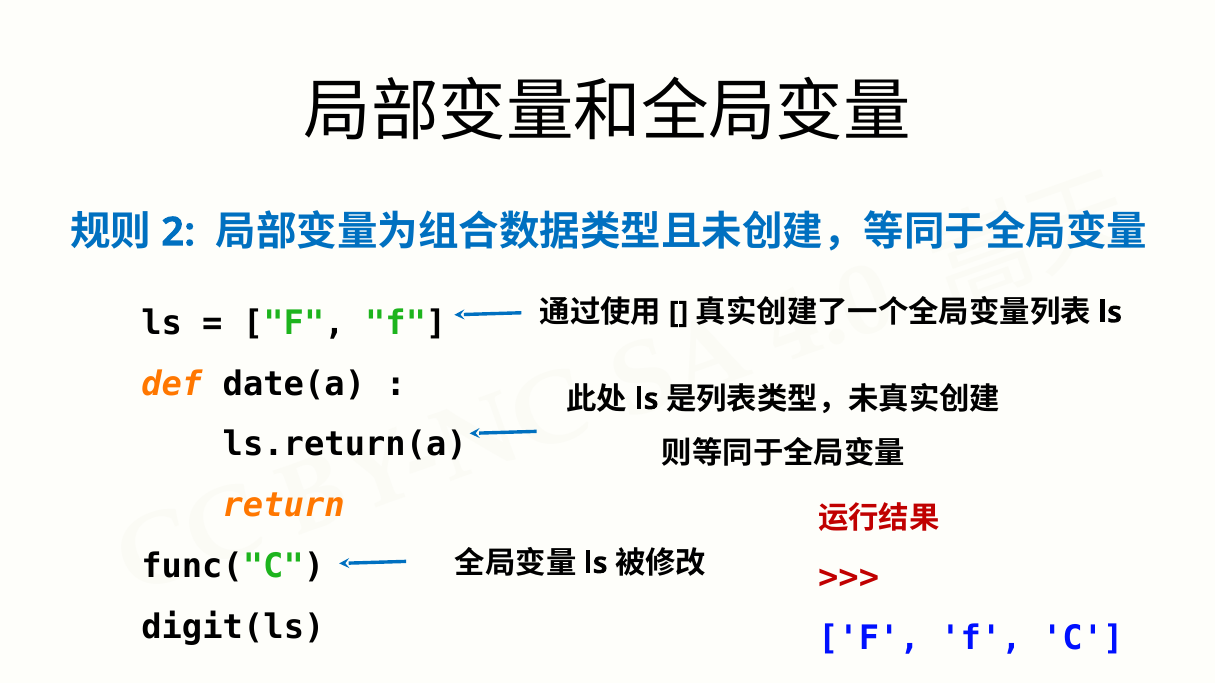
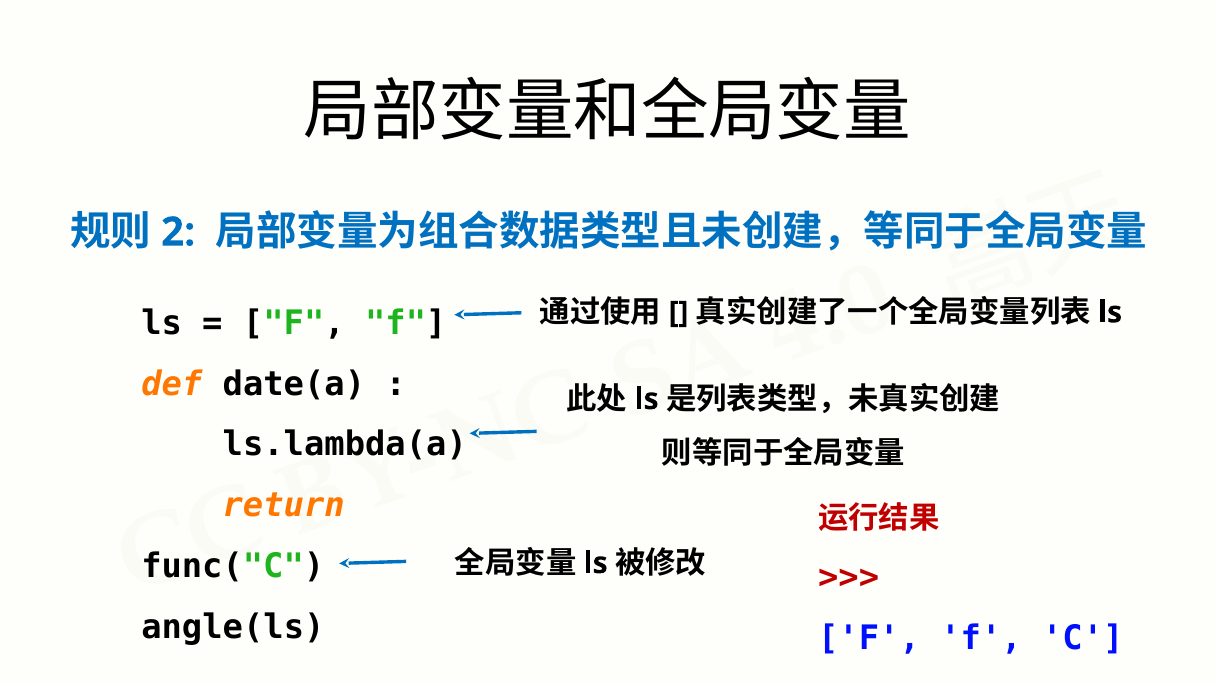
ls.return(a: ls.return(a -> ls.lambda(a
digit(ls: digit(ls -> angle(ls
